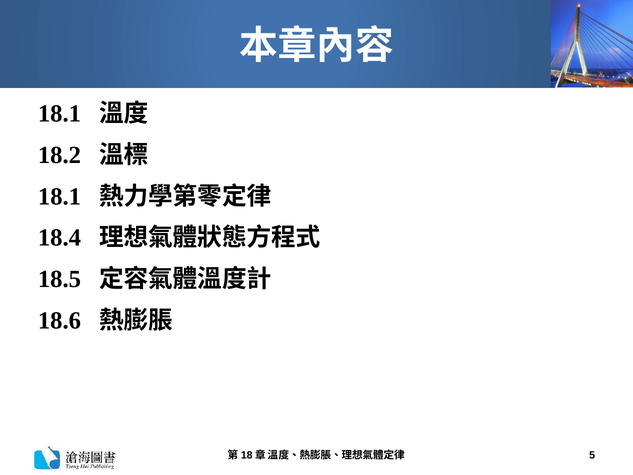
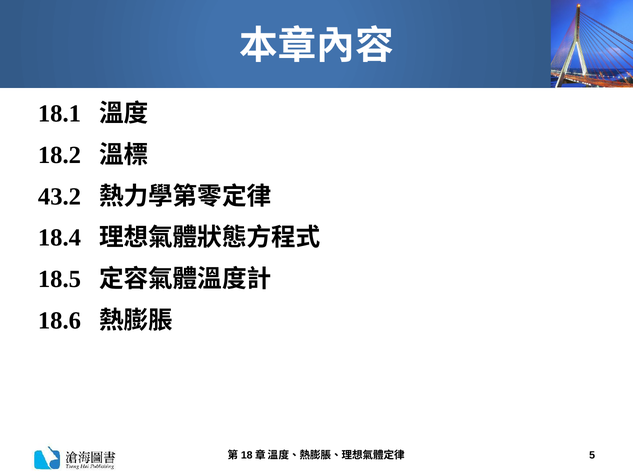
18.1 at (59, 196): 18.1 -> 43.2
